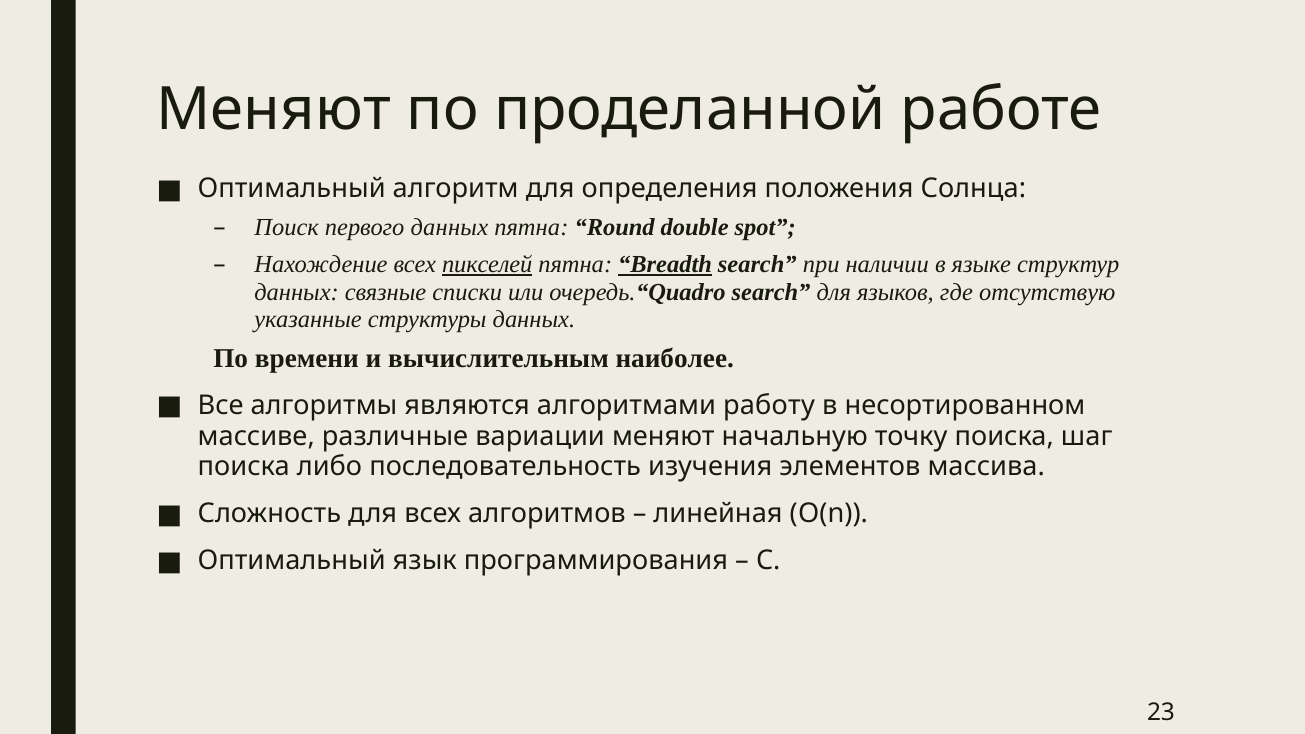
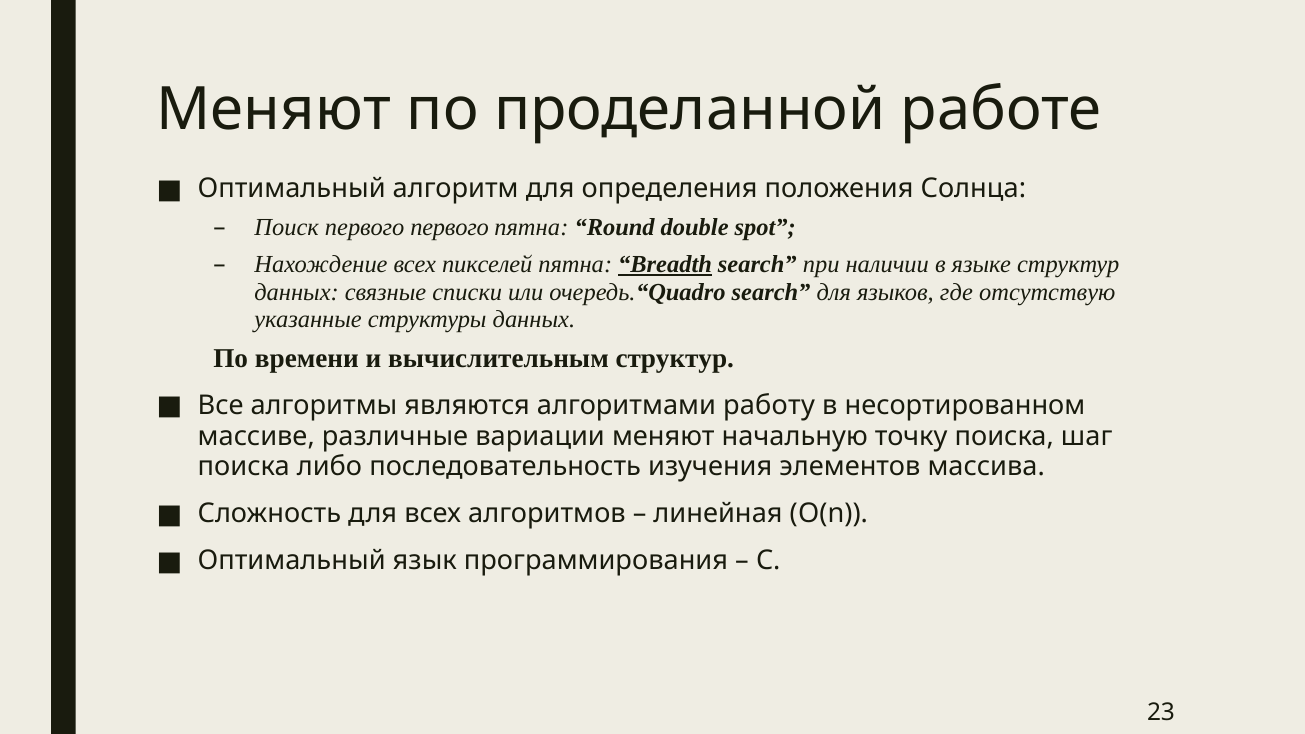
первого данных: данных -> первого
пикселей underline: present -> none
вычислительным наиболее: наиболее -> структур
